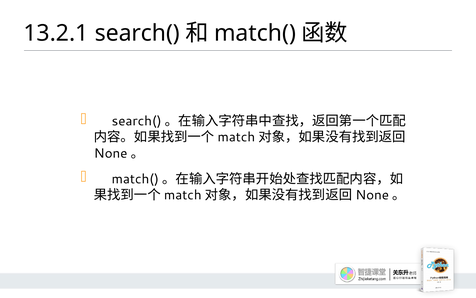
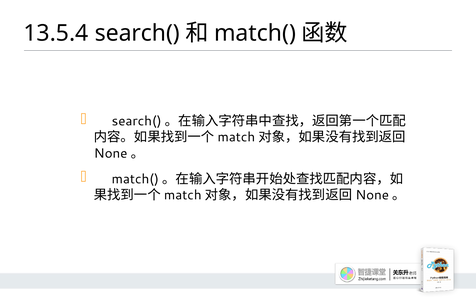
13.2.1: 13.2.1 -> 13.5.4
